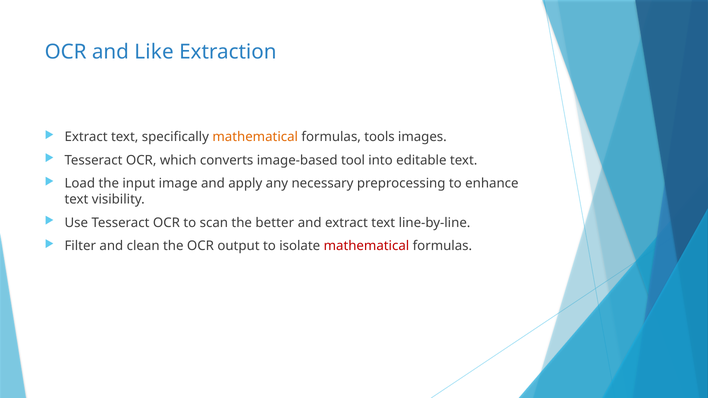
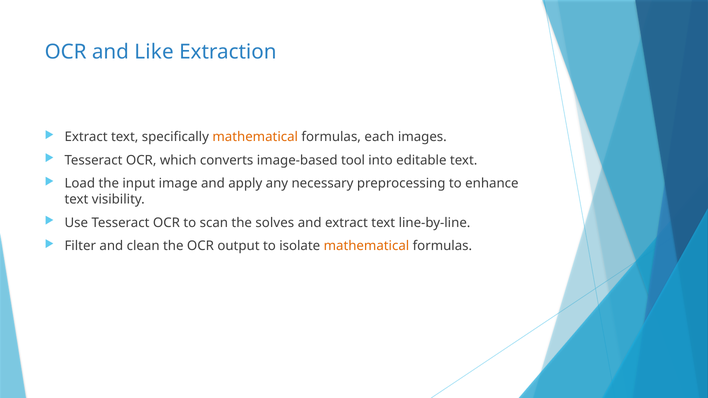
tools: tools -> each
better: better -> solves
mathematical at (366, 246) colour: red -> orange
